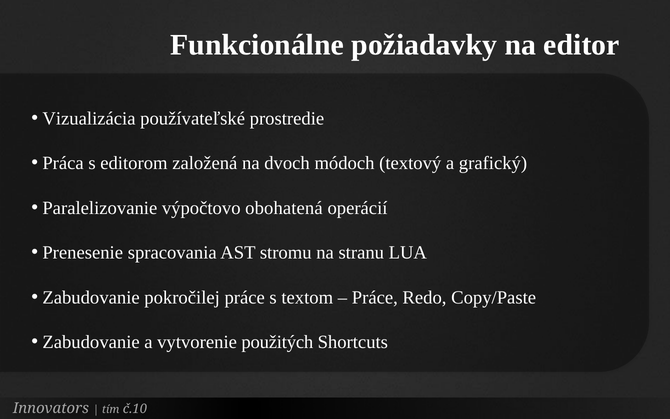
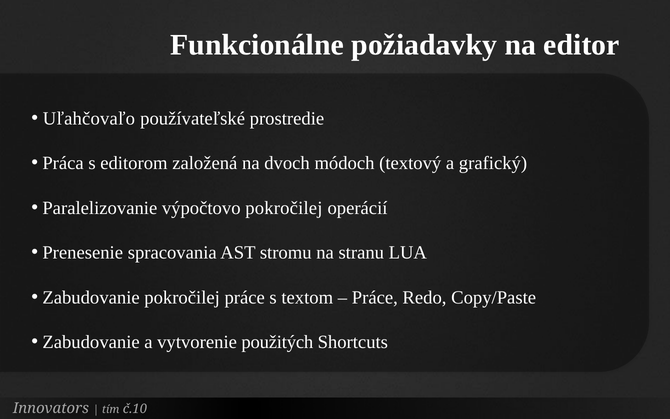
Vizualizácia: Vizualizácia -> Uľahčovaľo
výpočtovo obohatená: obohatená -> pokročilej
